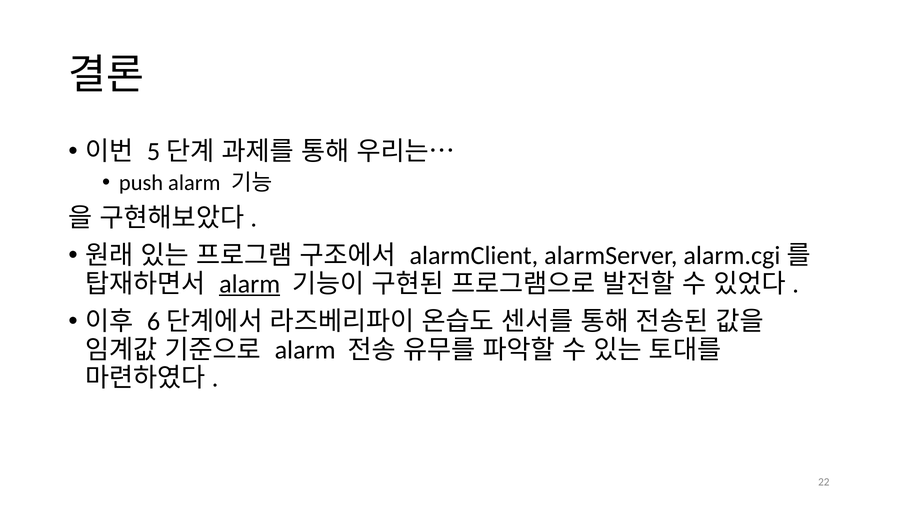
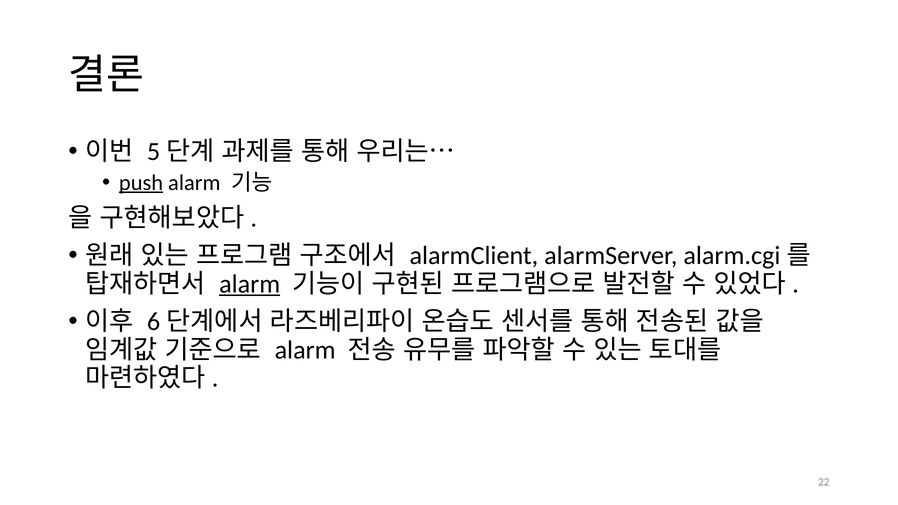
push underline: none -> present
